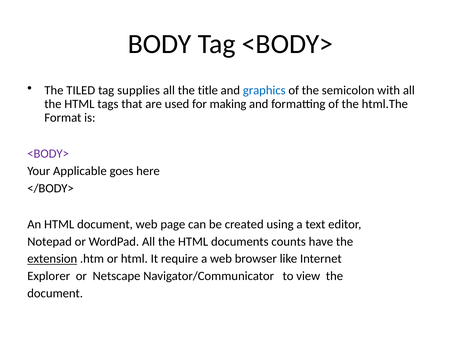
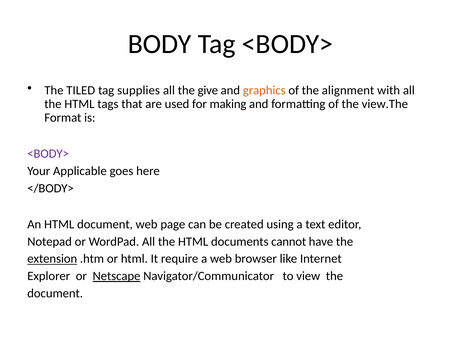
title: title -> give
graphics colour: blue -> orange
semicolon: semicolon -> alignment
html.The: html.The -> view.The
counts: counts -> cannot
Netscape underline: none -> present
